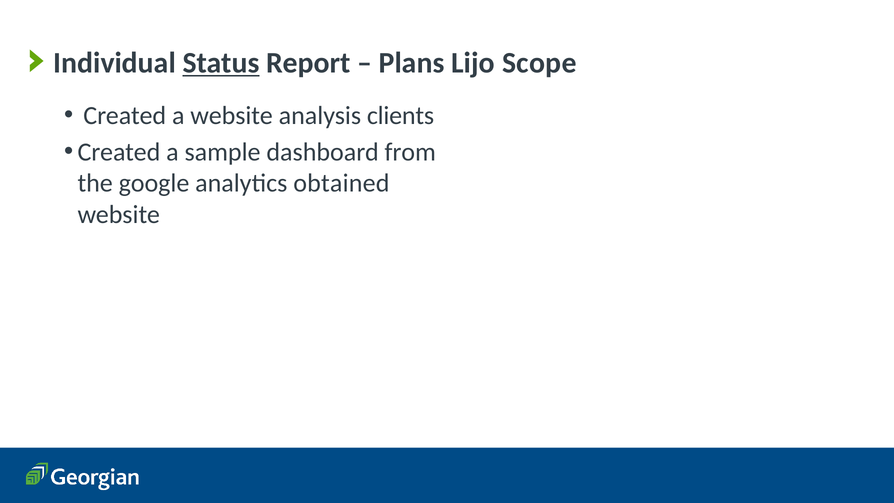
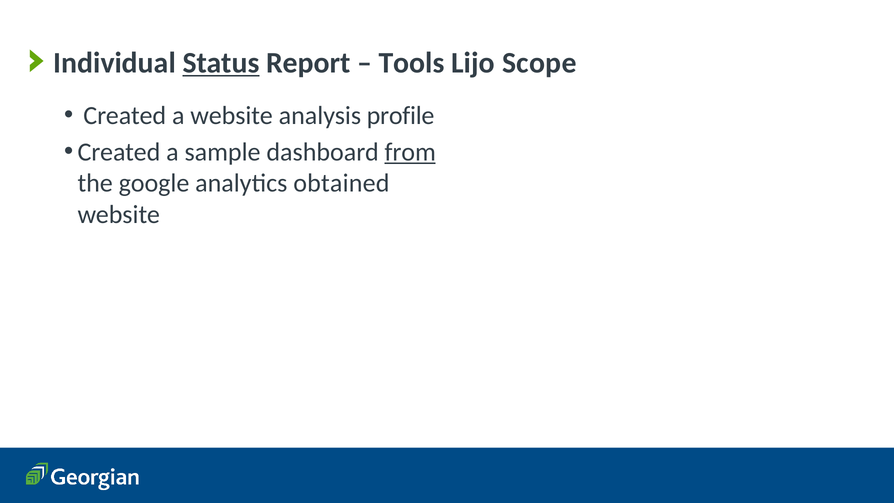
Plans: Plans -> Tools
clients: clients -> profile
from underline: none -> present
